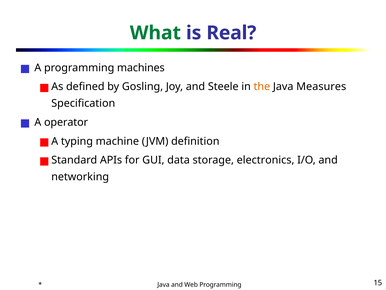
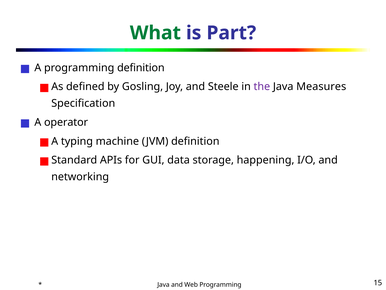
Real: Real -> Part
programming machines: machines -> definition
the colour: orange -> purple
electronics: electronics -> happening
